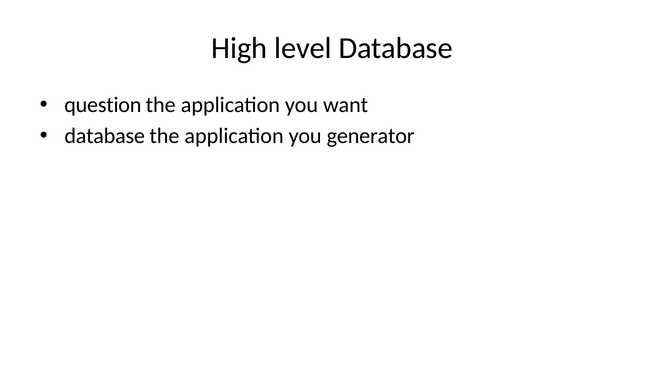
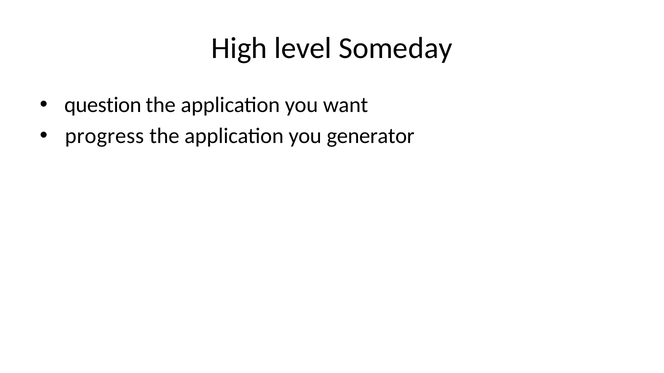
level Database: Database -> Someday
database at (105, 136): database -> progress
